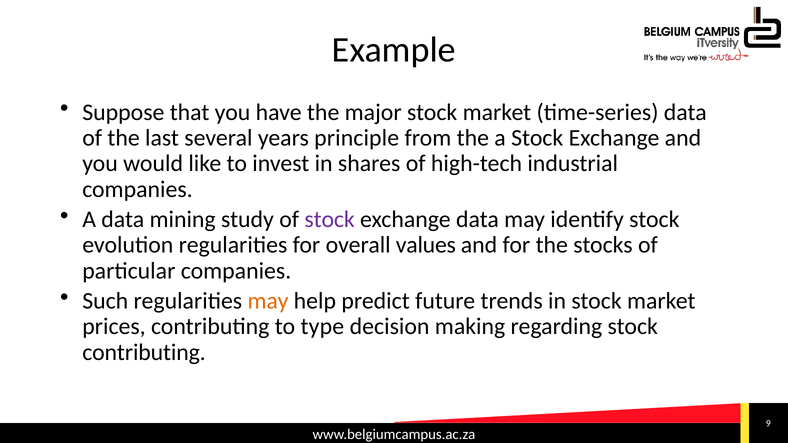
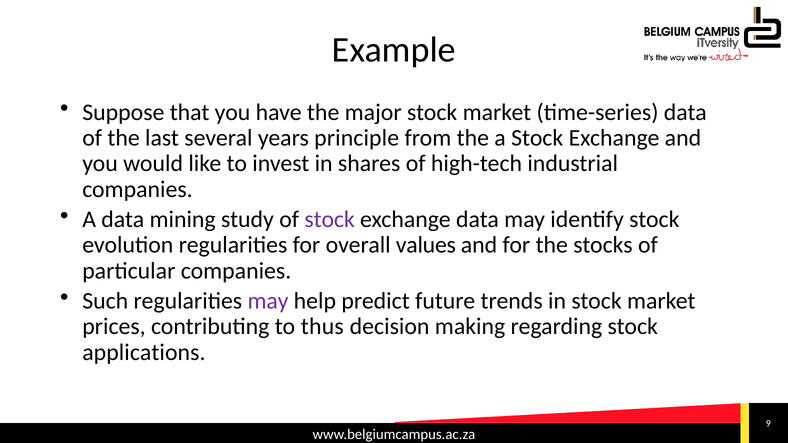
may at (268, 301) colour: orange -> purple
type: type -> thus
contributing at (144, 353): contributing -> applications
